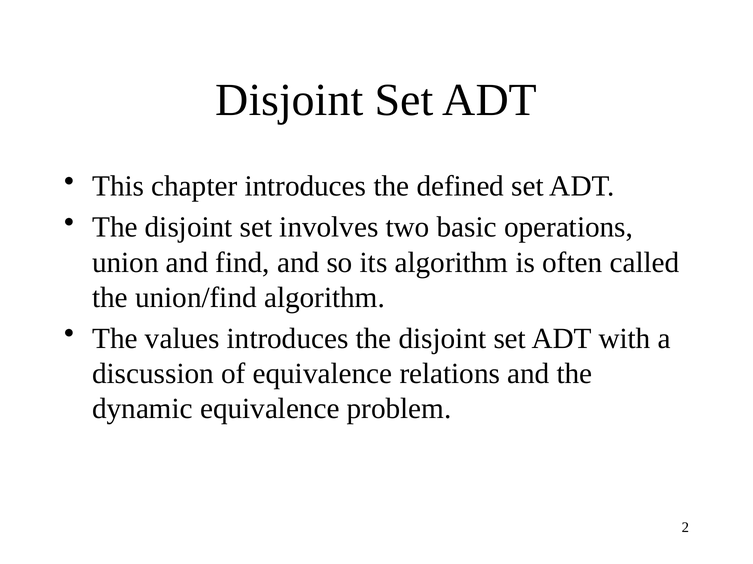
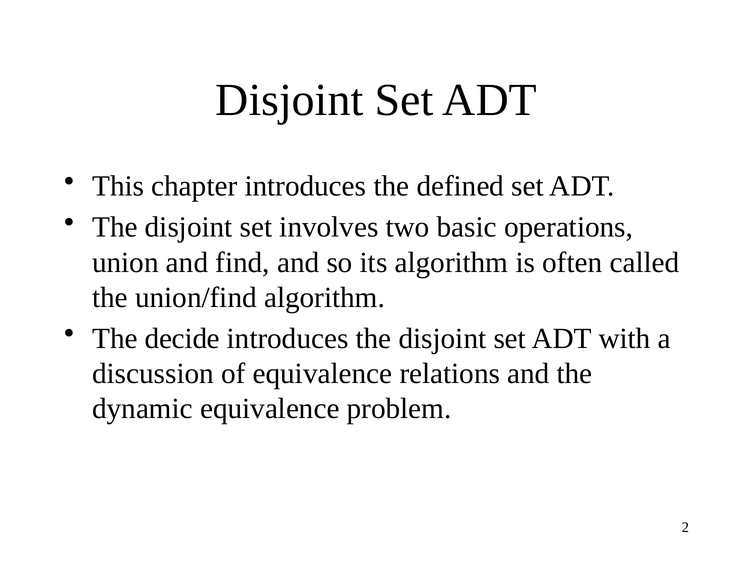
values: values -> decide
